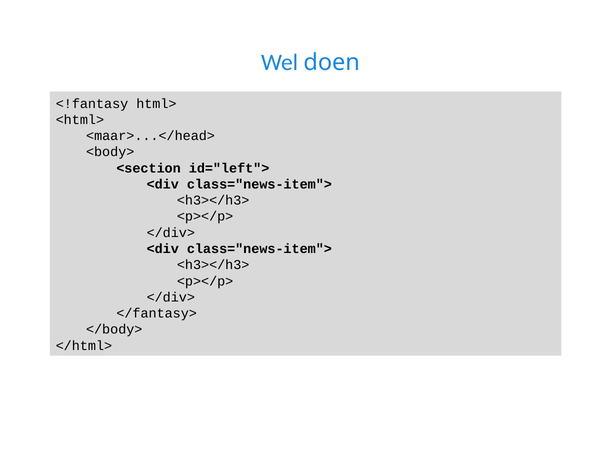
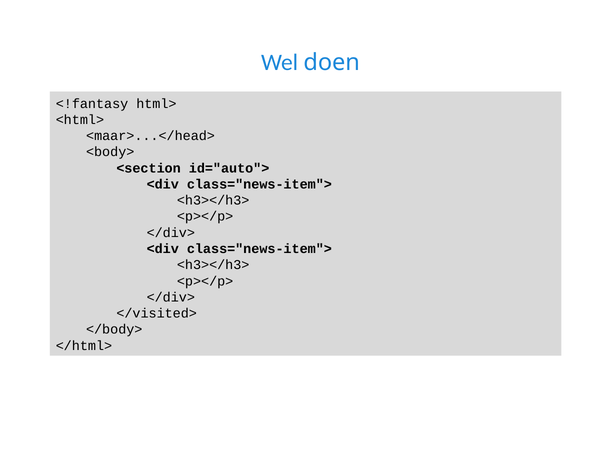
id="left">: id="left"> -> id="auto">
</fantasy>: </fantasy> -> </visited>
